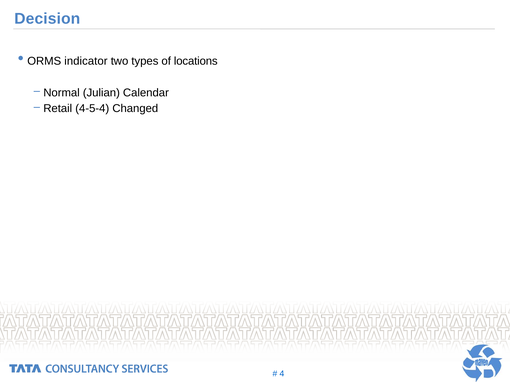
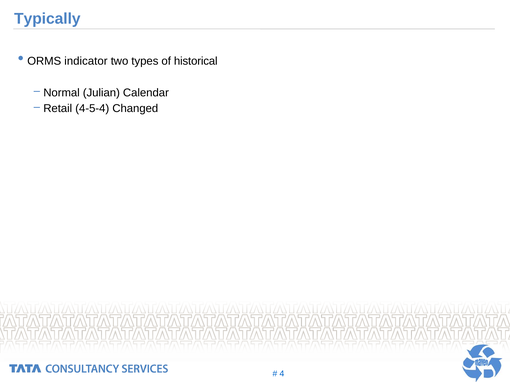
Decision: Decision -> Typically
locations: locations -> historical
